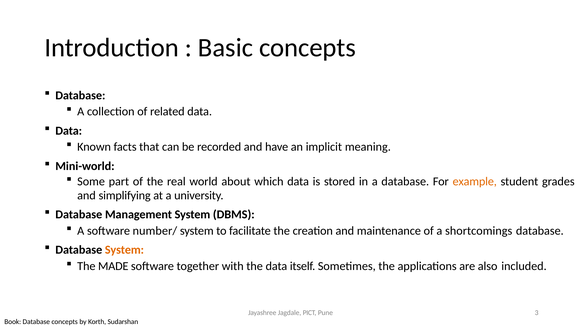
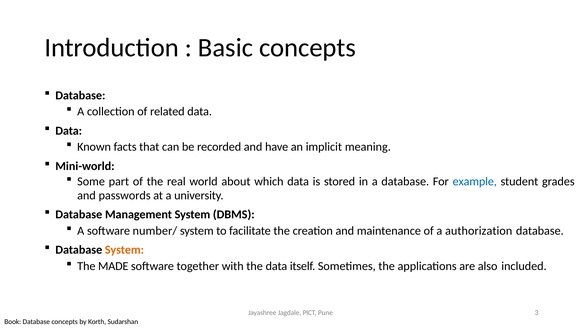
example colour: orange -> blue
simplifying: simplifying -> passwords
shortcomings: shortcomings -> authorization
